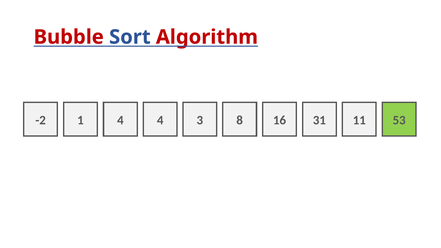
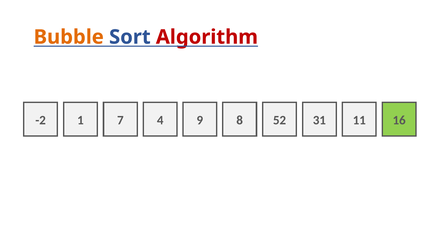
Bubble colour: red -> orange
1 4: 4 -> 7
3: 3 -> 9
16: 16 -> 52
53: 53 -> 16
